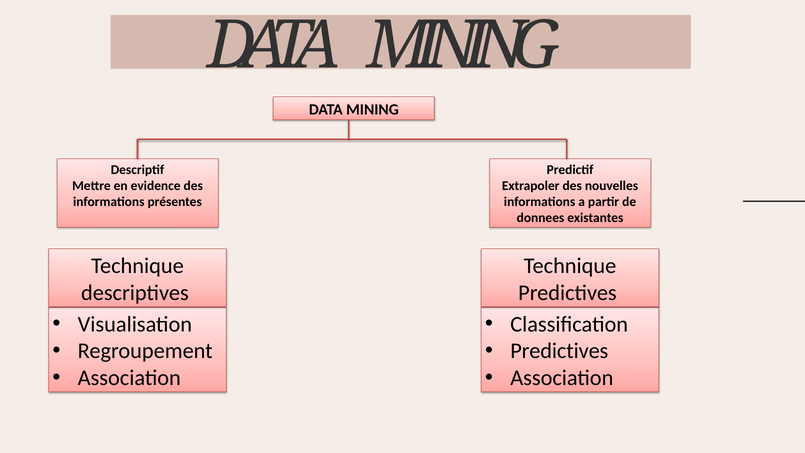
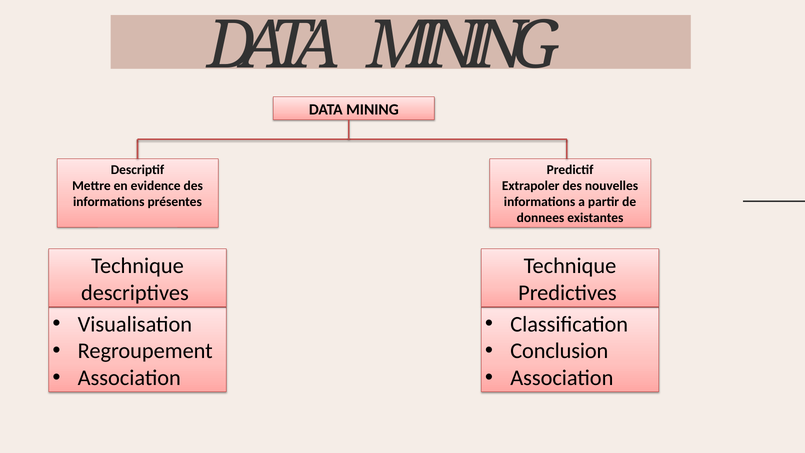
Predictives at (559, 351): Predictives -> Conclusion
